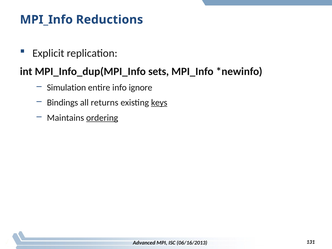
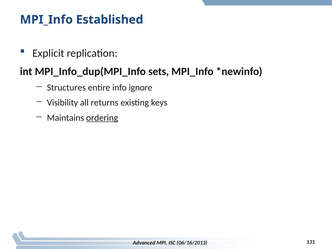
Reductions: Reductions -> Established
Simulation: Simulation -> Structures
Bindings: Bindings -> Visibility
keys underline: present -> none
